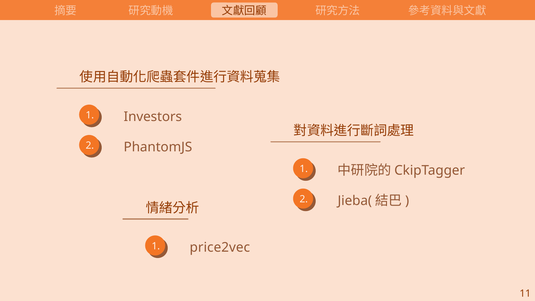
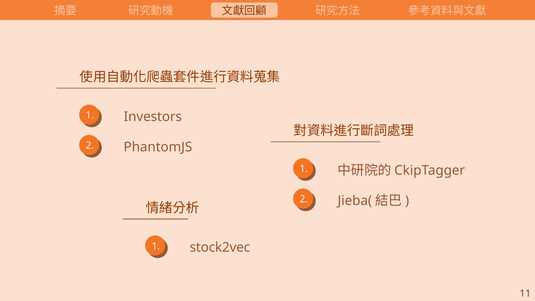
price2vec: price2vec -> stock2vec
